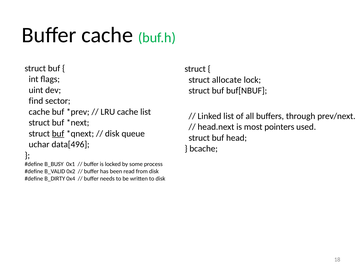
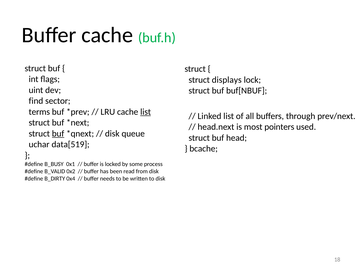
allocate: allocate -> displays
cache at (39, 112): cache -> terms
list at (146, 112) underline: none -> present
data[496: data[496 -> data[519
